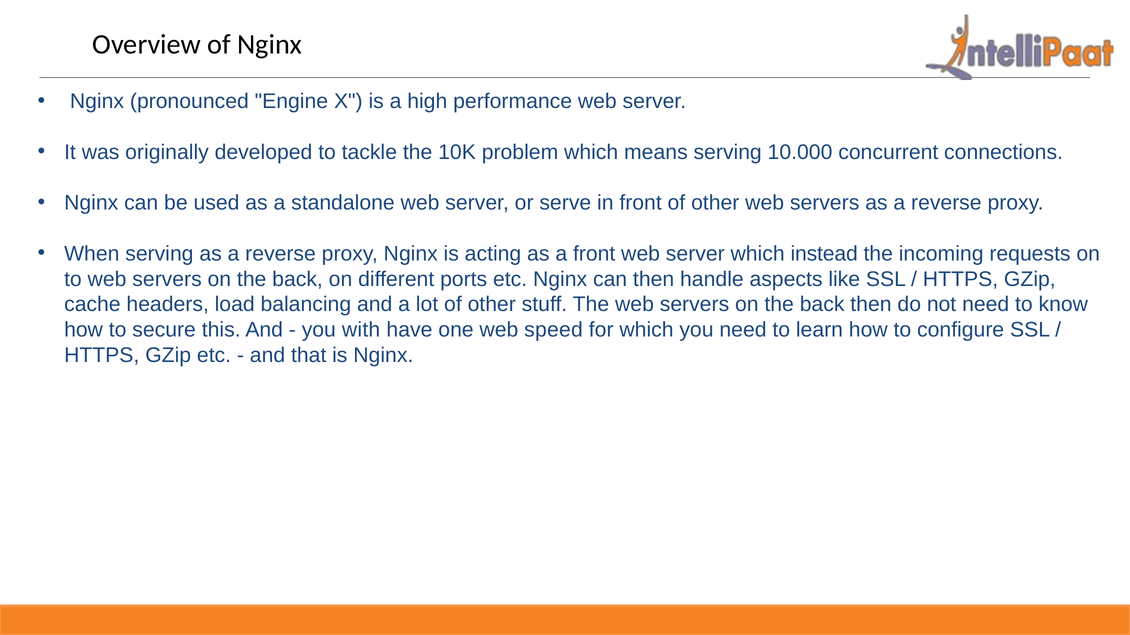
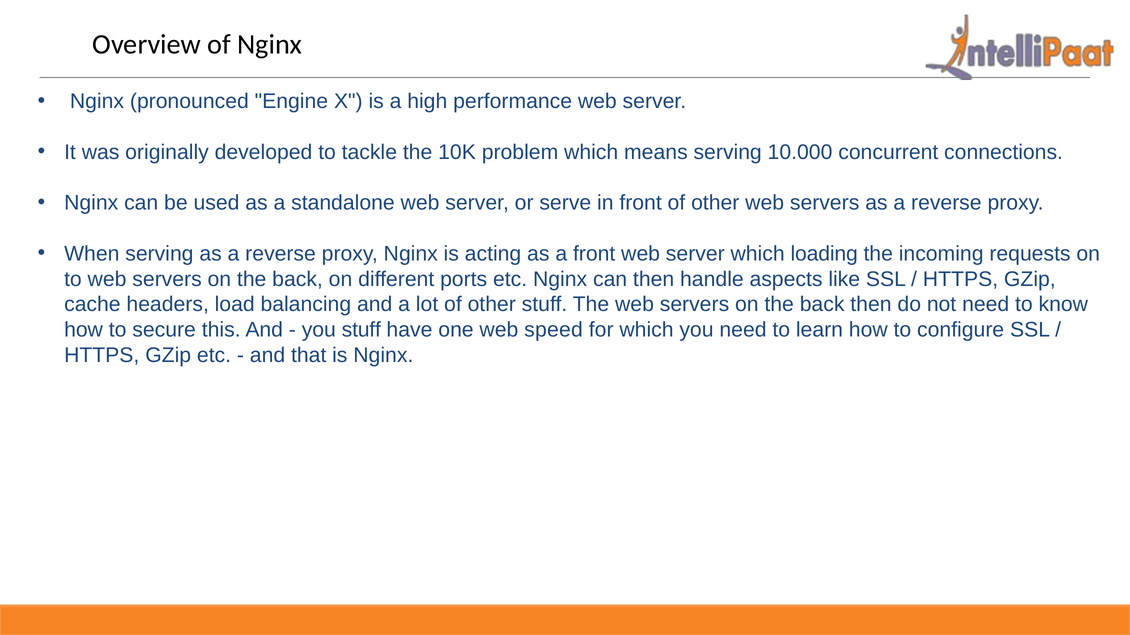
instead: instead -> loading
you with: with -> stuff
